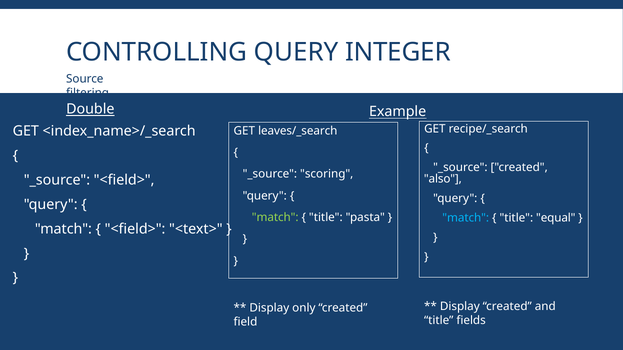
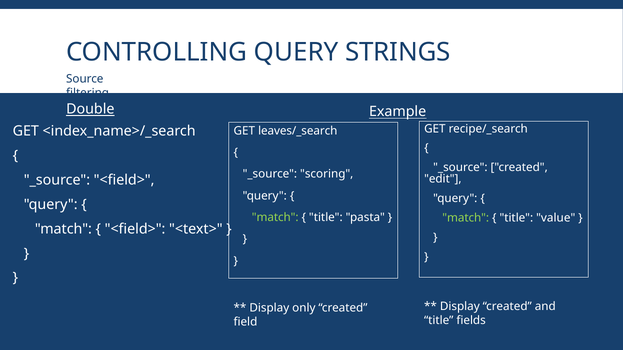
INTEGER: INTEGER -> STRINGS
also: also -> edit
match at (466, 218) colour: light blue -> light green
equal: equal -> value
